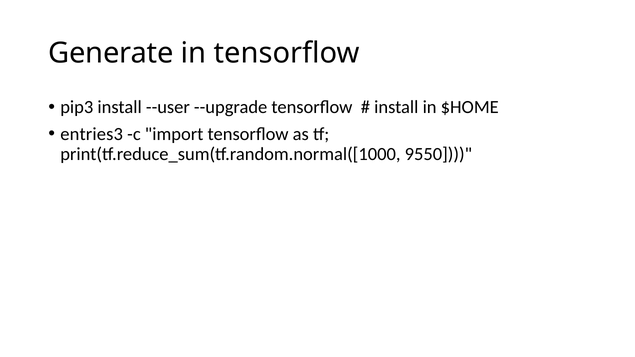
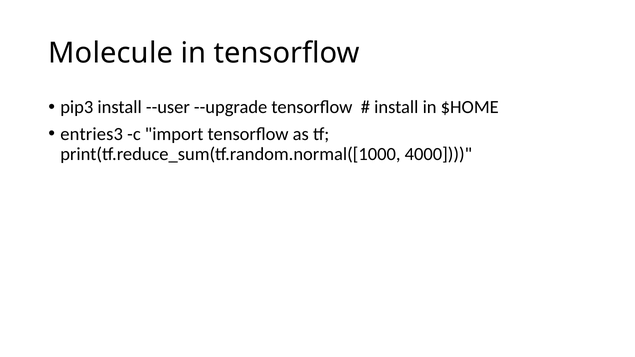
Generate: Generate -> Molecule
9550: 9550 -> 4000
